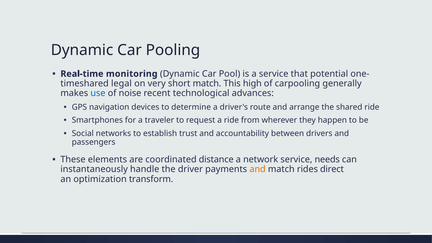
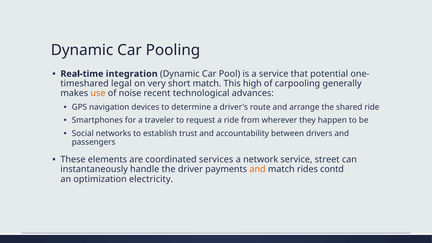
monitoring: monitoring -> integration
use colour: blue -> orange
distance: distance -> services
needs: needs -> street
direct: direct -> contd
transform: transform -> electricity
